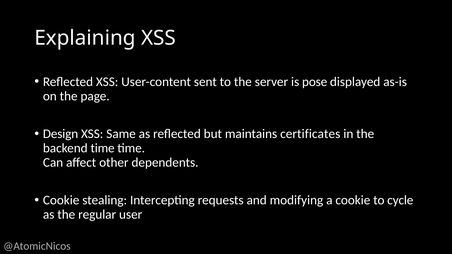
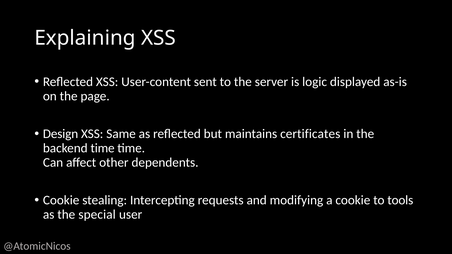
pose: pose -> logic
cycle: cycle -> tools
regular: regular -> special
